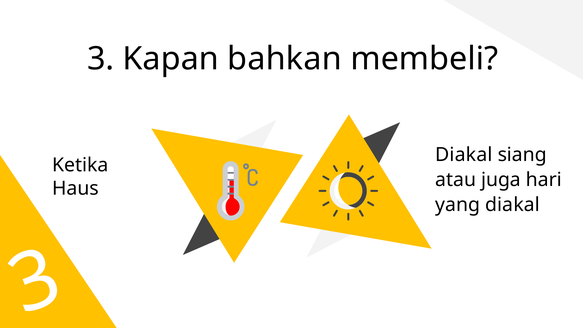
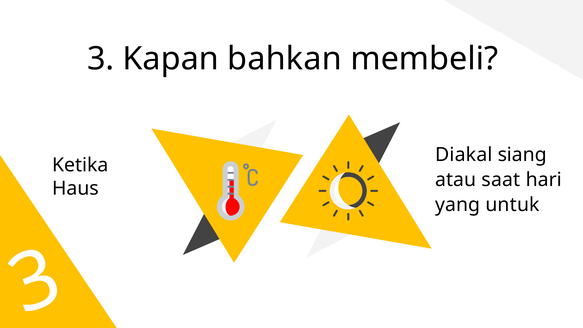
juga: juga -> saat
yang diakal: diakal -> untuk
